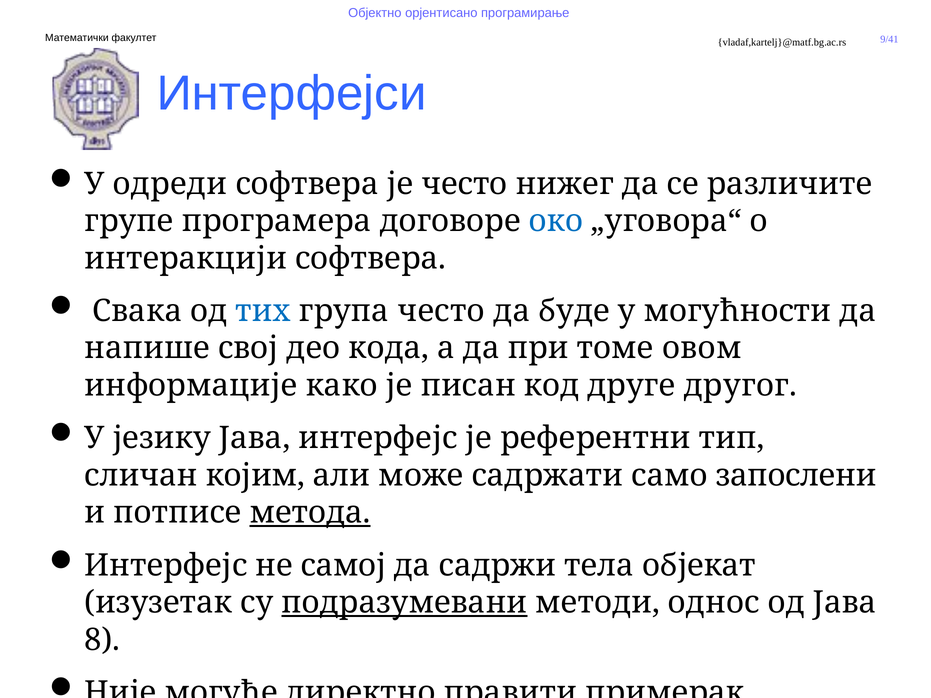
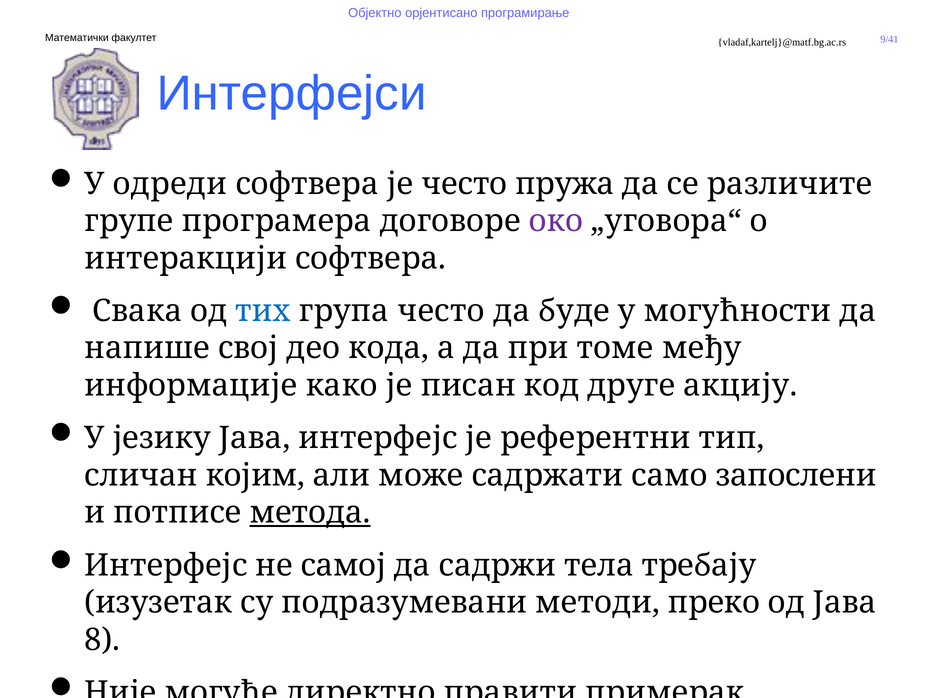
нижег: нижег -> пружа
око colour: blue -> purple
овом: овом -> међу
друге другог: другог -> акцију
објекат: објекат -> требају
подразумевани underline: present -> none
однос: однос -> преко
